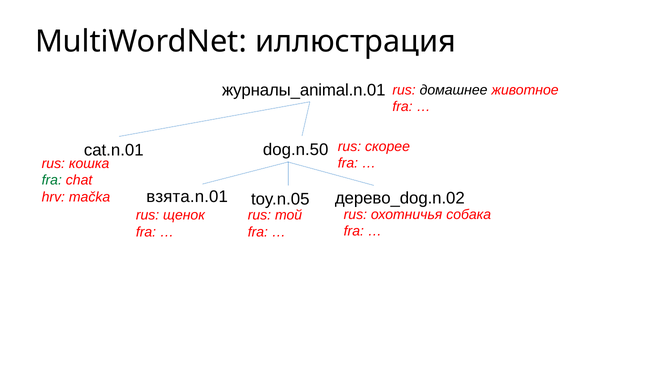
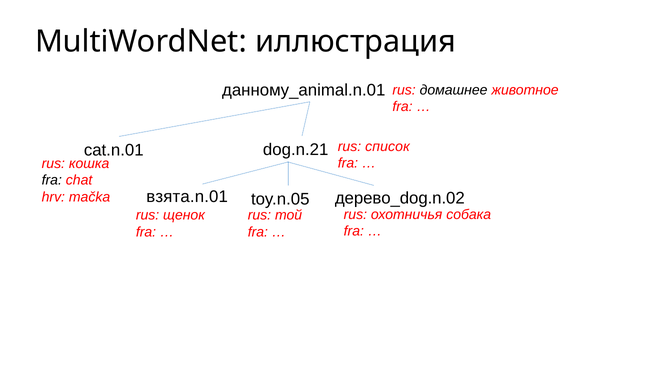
журналы_animal.n.01: журналы_animal.n.01 -> данному_animal.n.01
скорее: скорее -> список
dog.n.50: dog.n.50 -> dog.n.21
fra at (52, 180) colour: green -> black
